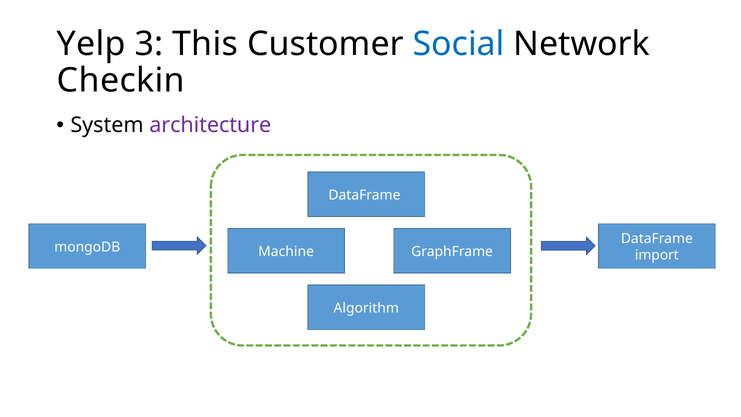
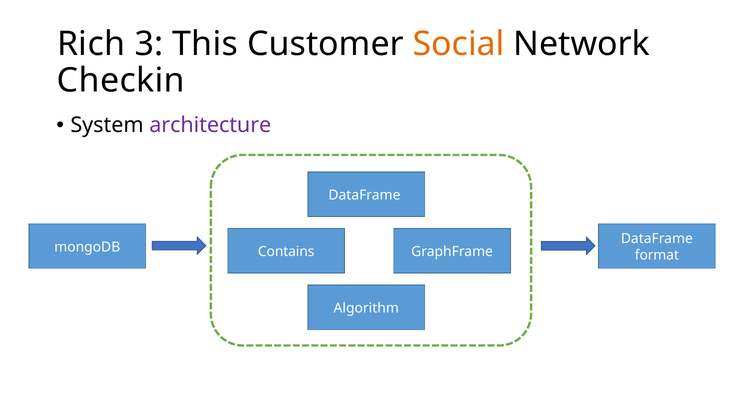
Yelp: Yelp -> Rich
Social colour: blue -> orange
Machine: Machine -> Contains
import: import -> format
